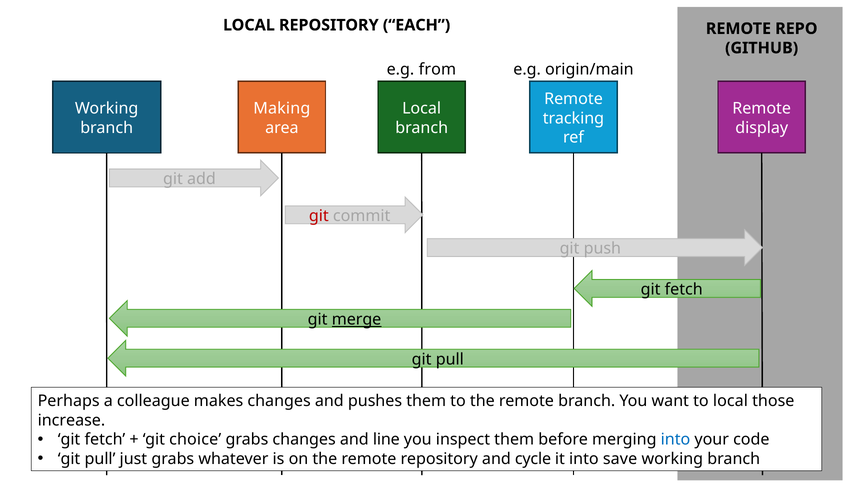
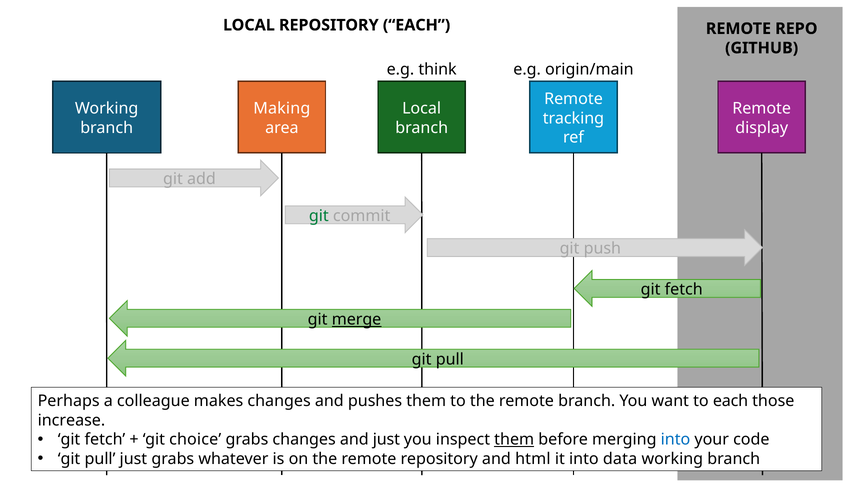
from: from -> think
git at (319, 216) colour: red -> green
to local: local -> each
and line: line -> just
them at (514, 439) underline: none -> present
cycle: cycle -> html
save: save -> data
